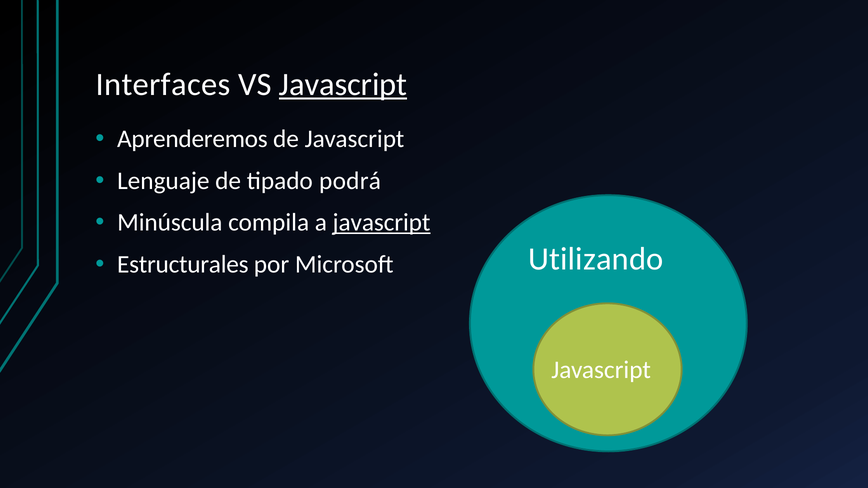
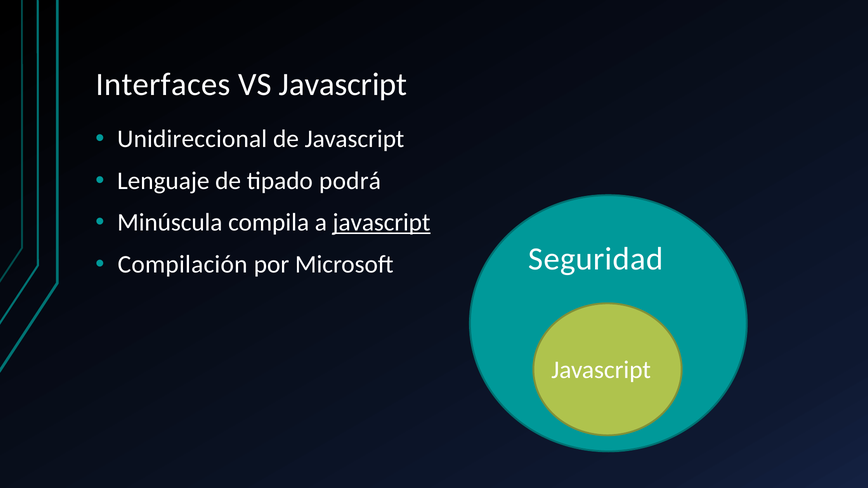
Javascript at (343, 85) underline: present -> none
Aprenderemos: Aprenderemos -> Unidireccional
Estructurales: Estructurales -> Compilación
Utilizando: Utilizando -> Seguridad
